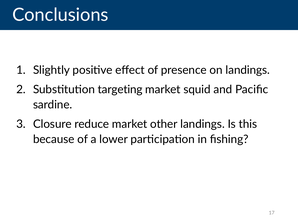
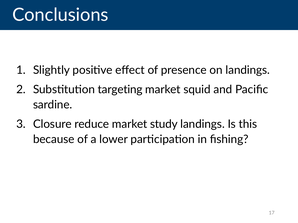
other: other -> study
